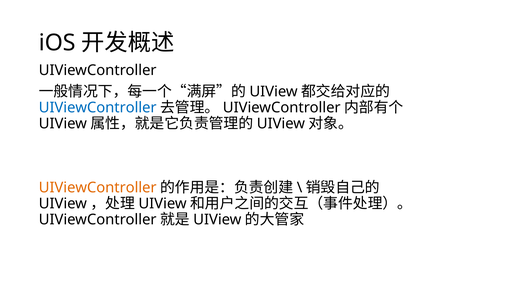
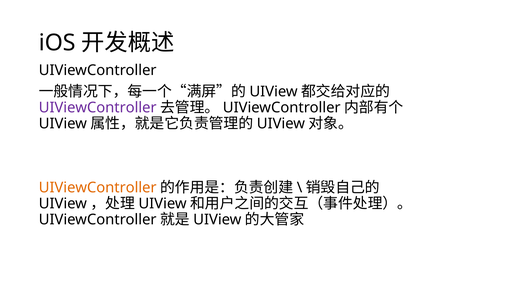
UIViewController at (98, 107) colour: blue -> purple
